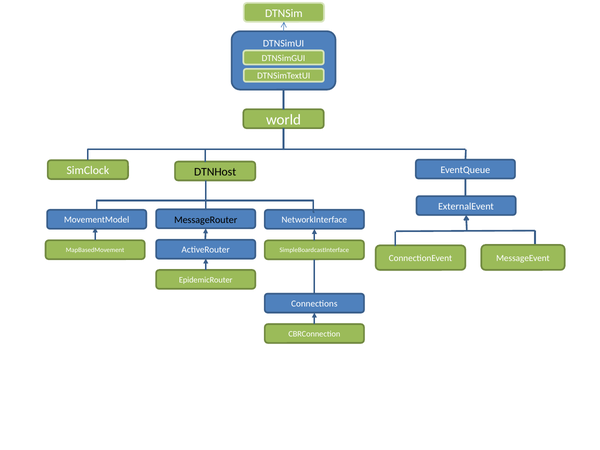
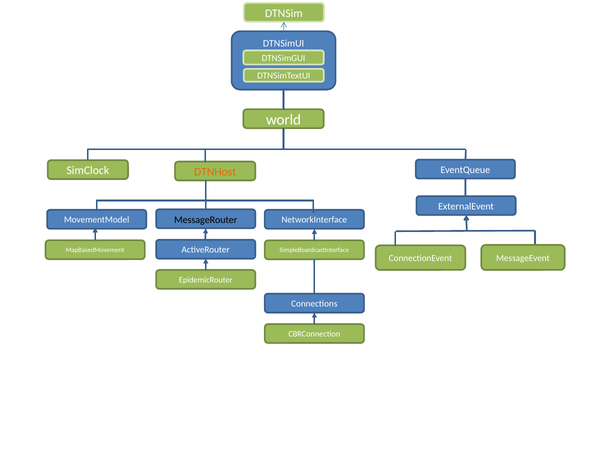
DTNHost colour: black -> orange
